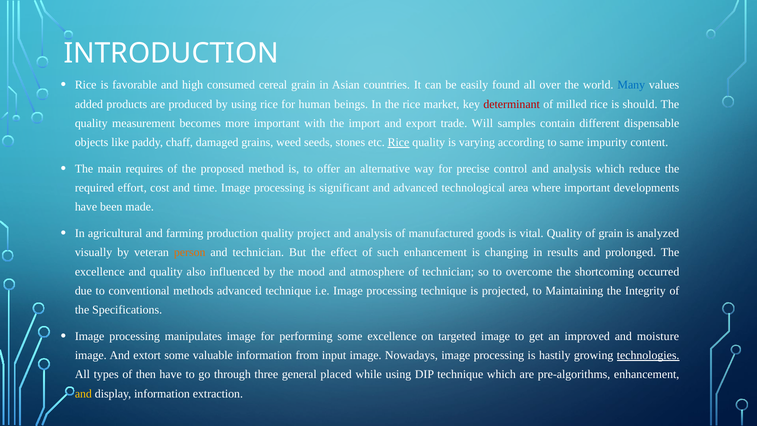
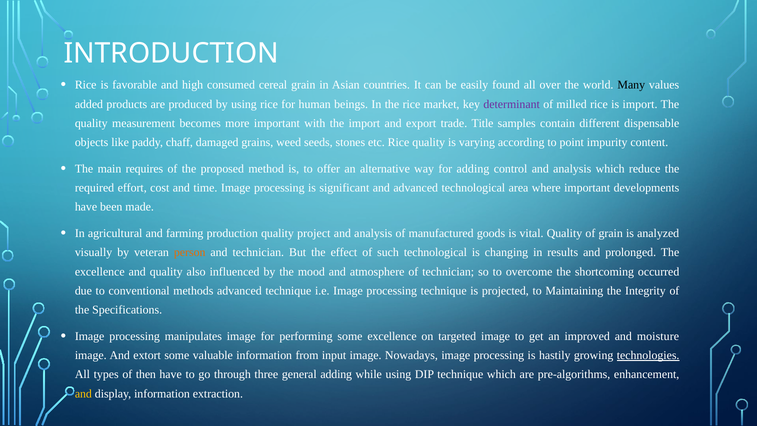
Many colour: blue -> black
determinant colour: red -> purple
is should: should -> import
Will: Will -> Title
Rice at (399, 142) underline: present -> none
same: same -> point
for precise: precise -> adding
such enhancement: enhancement -> technological
general placed: placed -> adding
